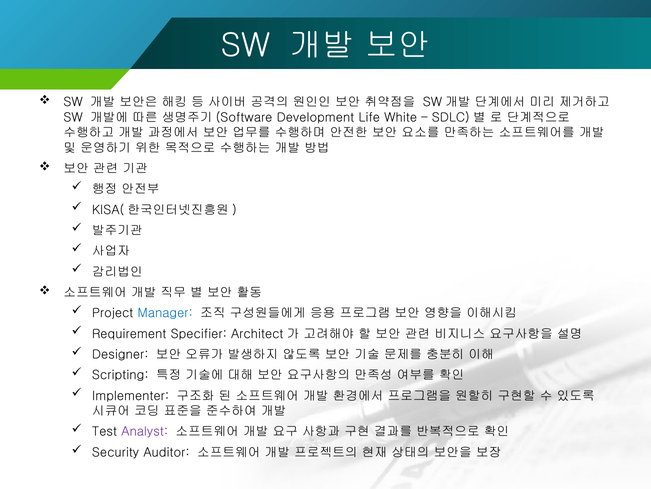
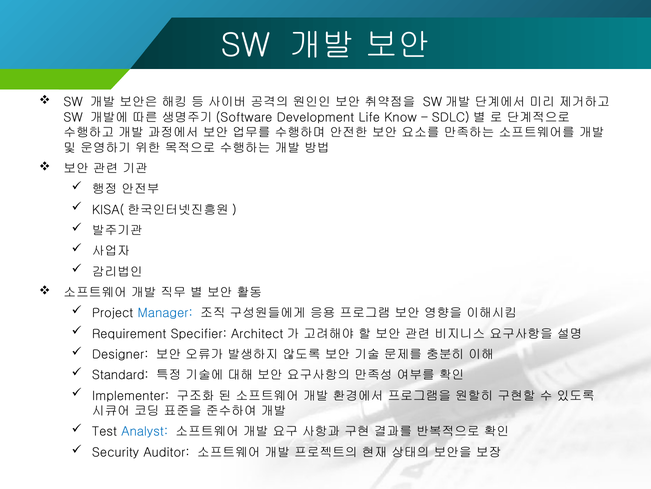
White: White -> Know
Scripting: Scripting -> Standard
Analyst colour: purple -> blue
